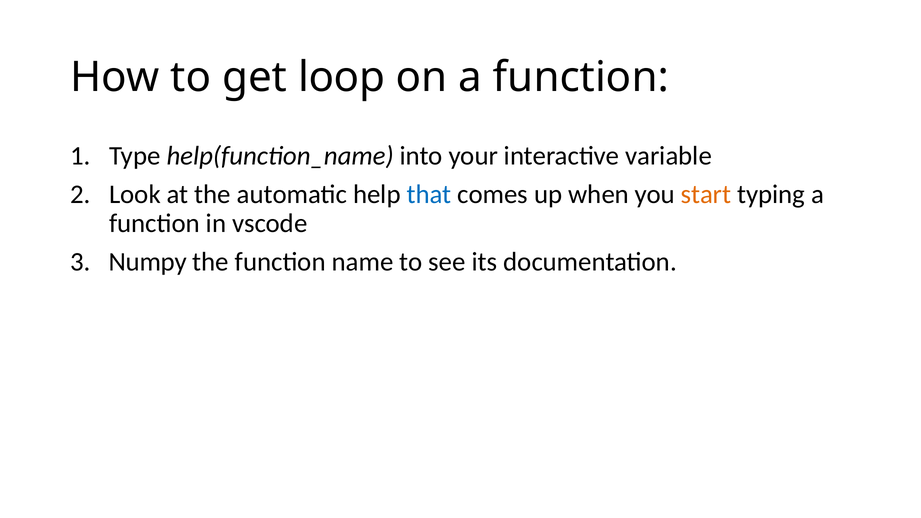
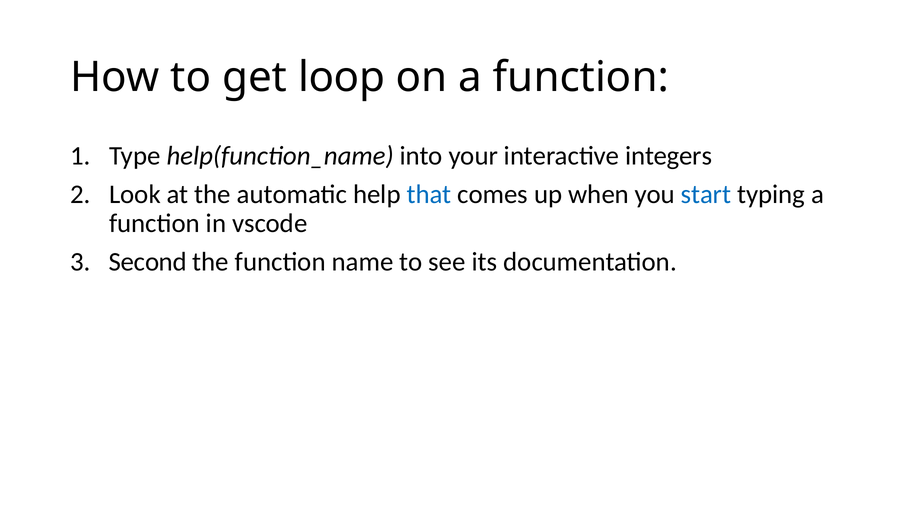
variable: variable -> integers
start colour: orange -> blue
Numpy: Numpy -> Second
